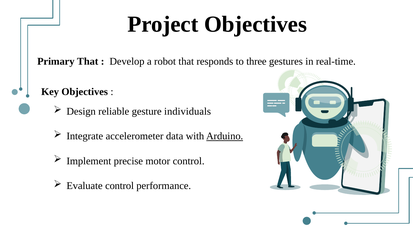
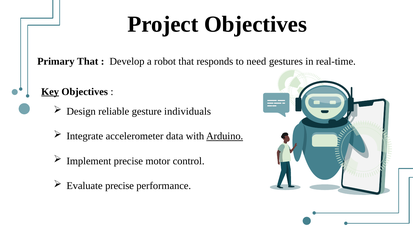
three: three -> need
Key underline: none -> present
Evaluate control: control -> precise
